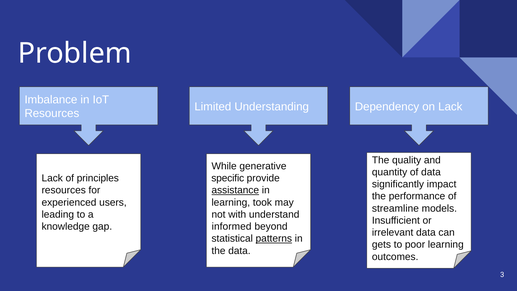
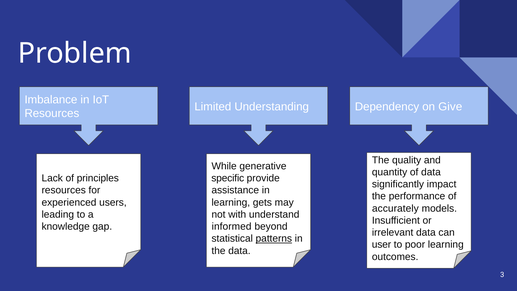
on Lack: Lack -> Give
assistance underline: present -> none
took: took -> gets
streamline: streamline -> accurately
gets: gets -> user
